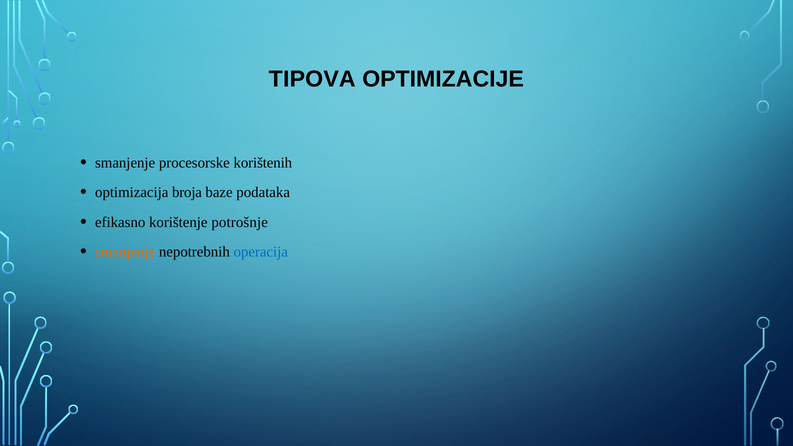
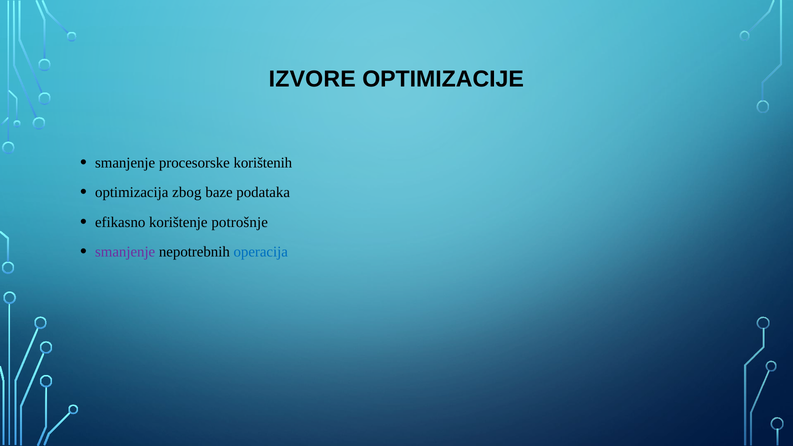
TIPOVA: TIPOVA -> IZVORE
broja: broja -> zbog
smanjenje at (125, 252) colour: orange -> purple
